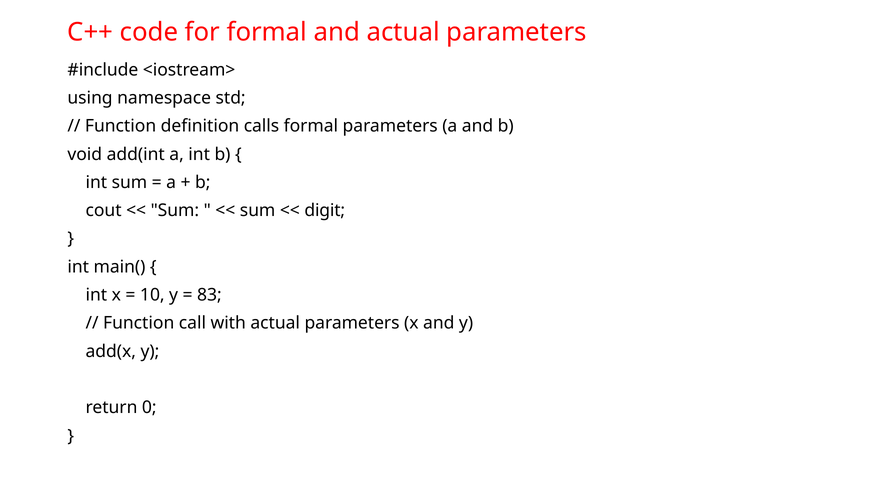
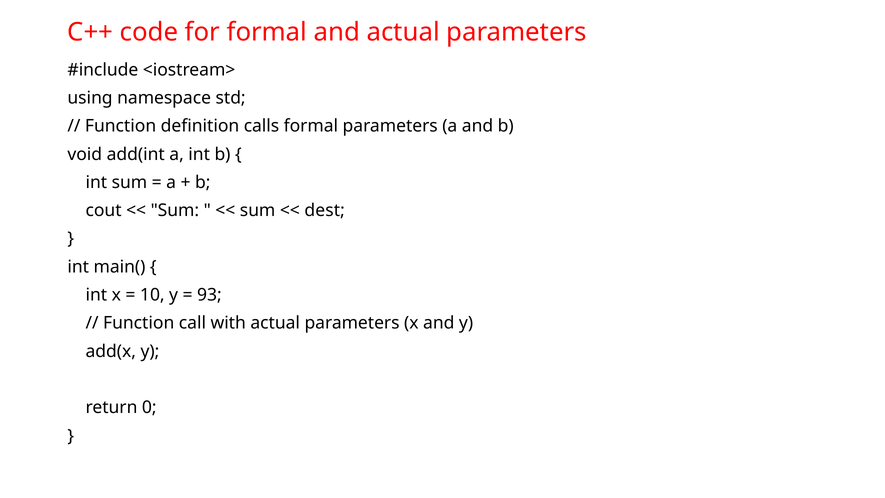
digit: digit -> dest
83: 83 -> 93
